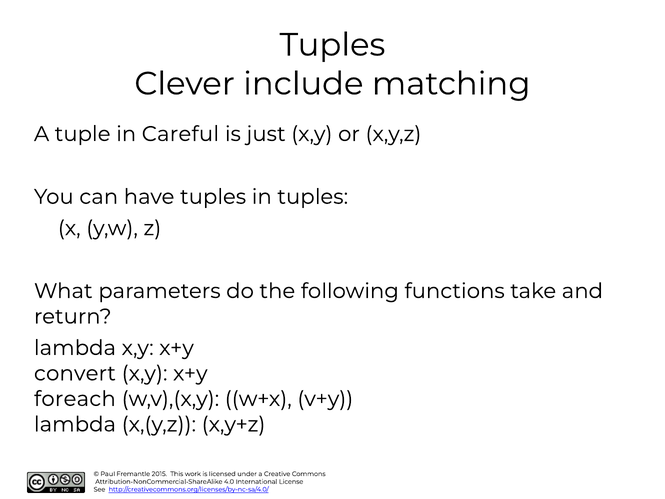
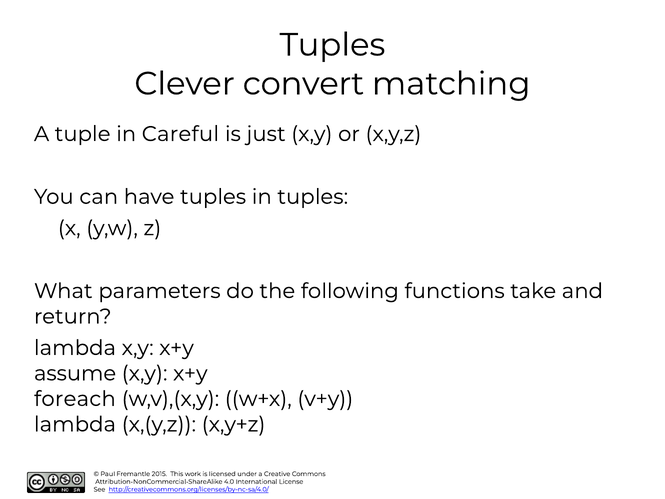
include: include -> convert
convert: convert -> assume
